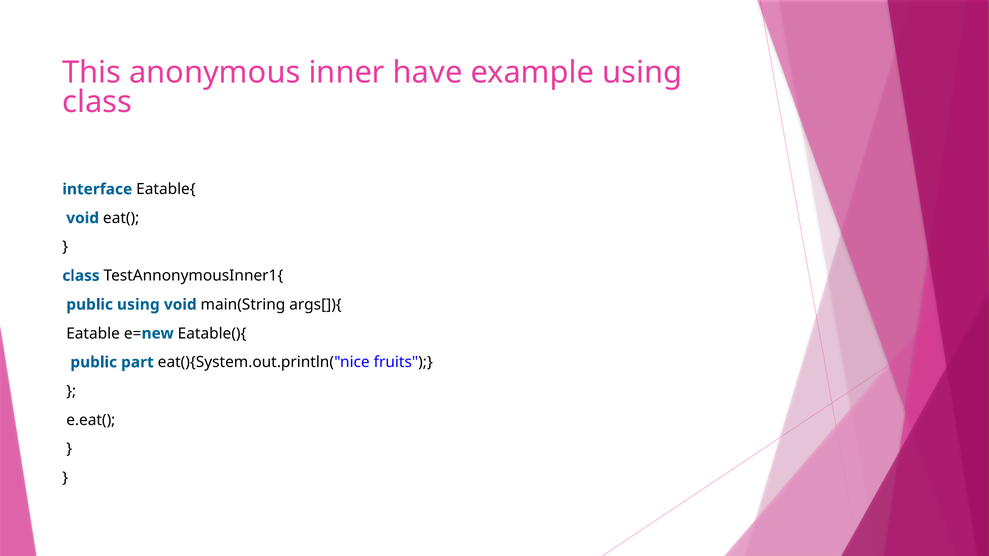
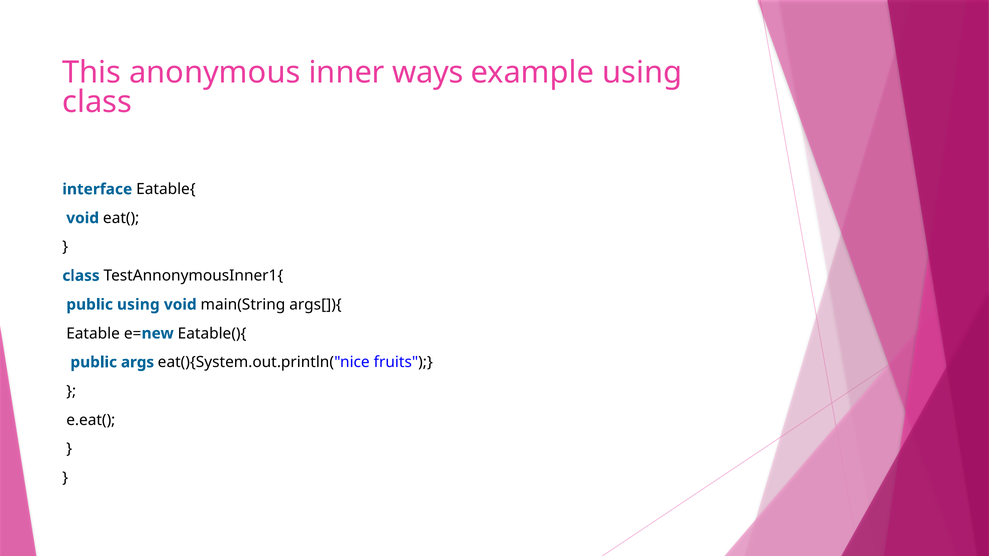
have: have -> ways
part: part -> args
